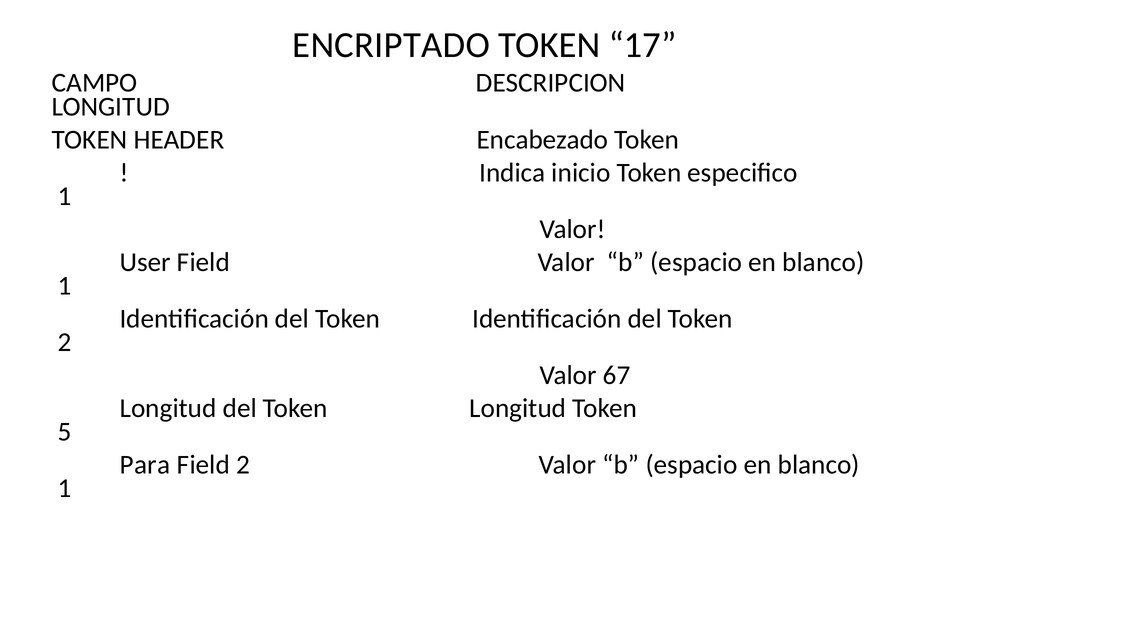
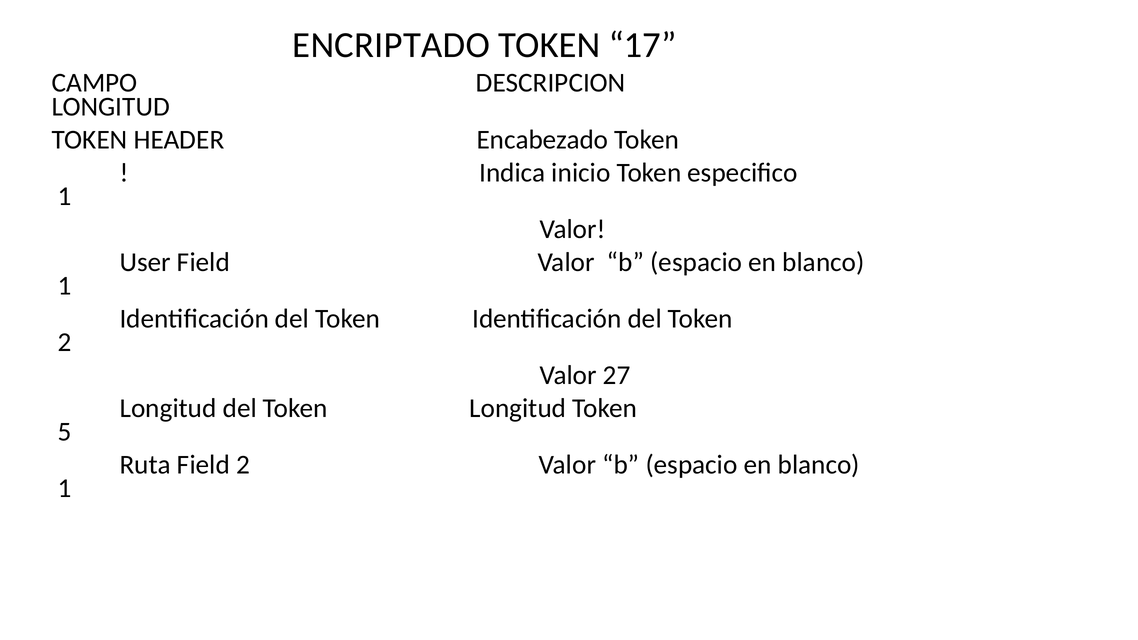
67: 67 -> 27
Para: Para -> Ruta
